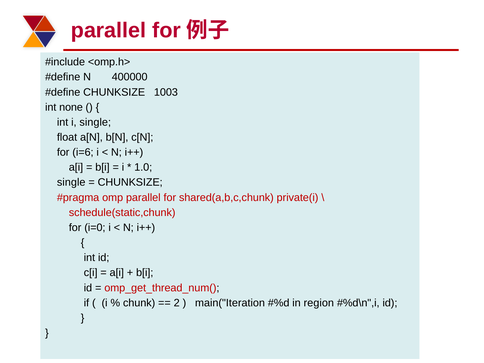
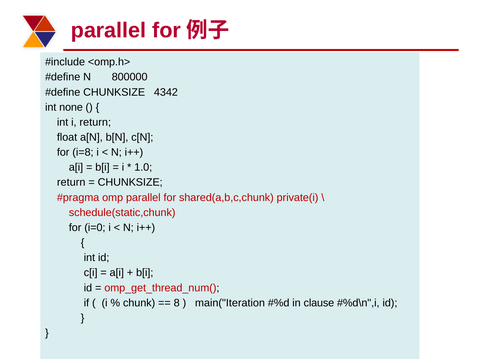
400000: 400000 -> 800000
1003: 1003 -> 4342
i single: single -> return
i=6: i=6 -> i=8
single at (71, 182): single -> return
2: 2 -> 8
region: region -> clause
